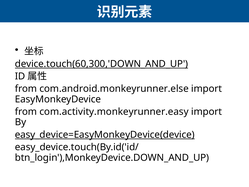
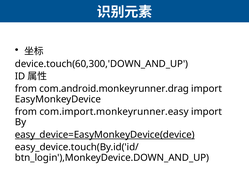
device.touch(60,300,'DOWN_AND_UP underline: present -> none
com.android.monkeyrunner.else: com.android.monkeyrunner.else -> com.android.monkeyrunner.drag
com.activity.monkeyrunner.easy: com.activity.monkeyrunner.easy -> com.import.monkeyrunner.easy
